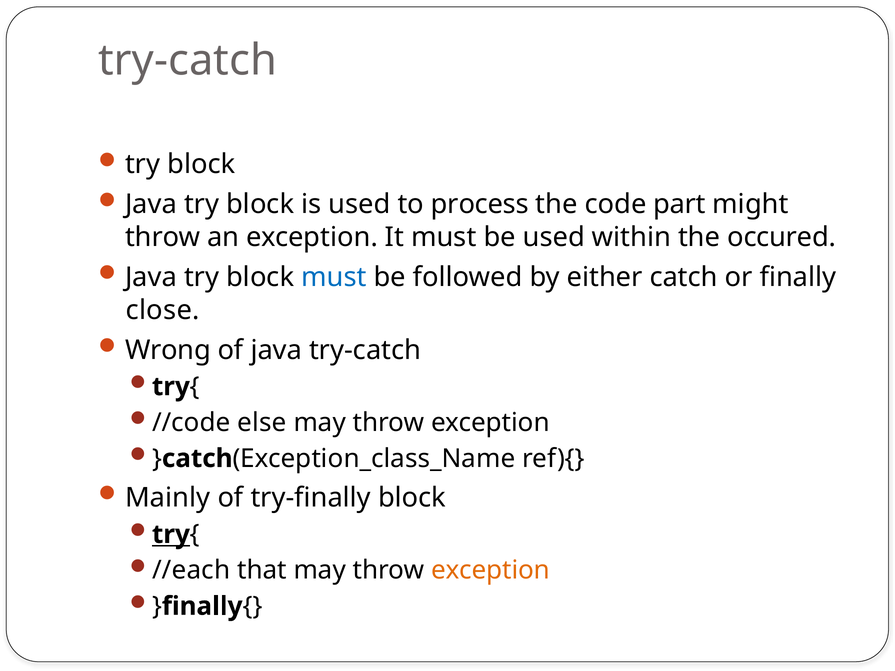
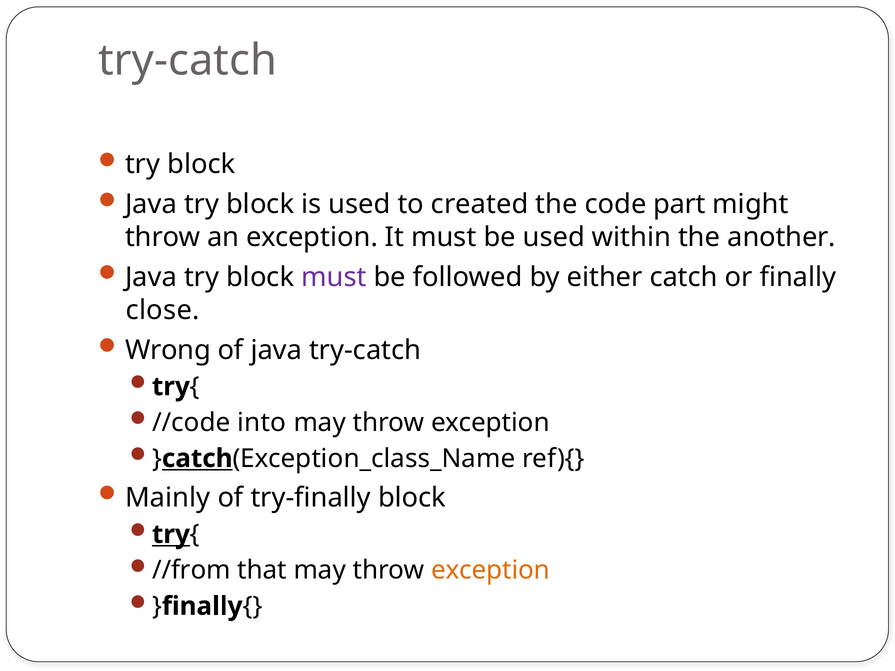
process: process -> created
occured: occured -> another
must at (334, 277) colour: blue -> purple
else: else -> into
catch at (197, 459) underline: none -> present
//each: //each -> //from
